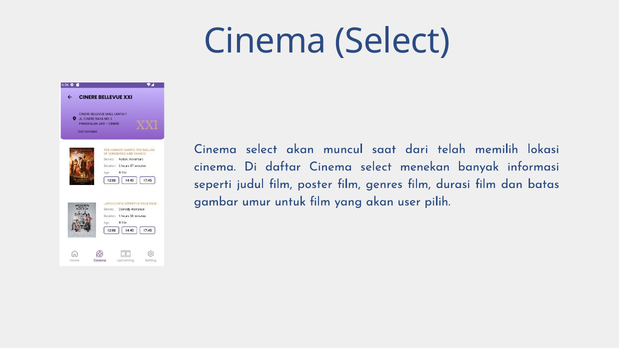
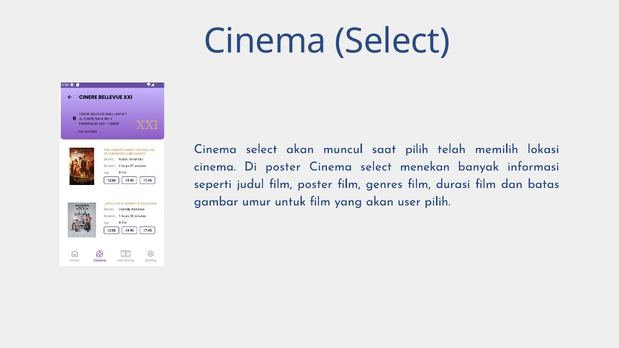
saat dari: dari -> pilih
Di daftar: daftar -> poster
